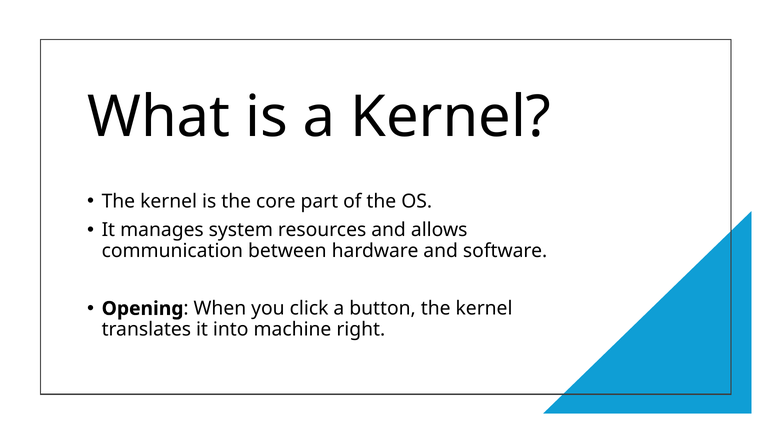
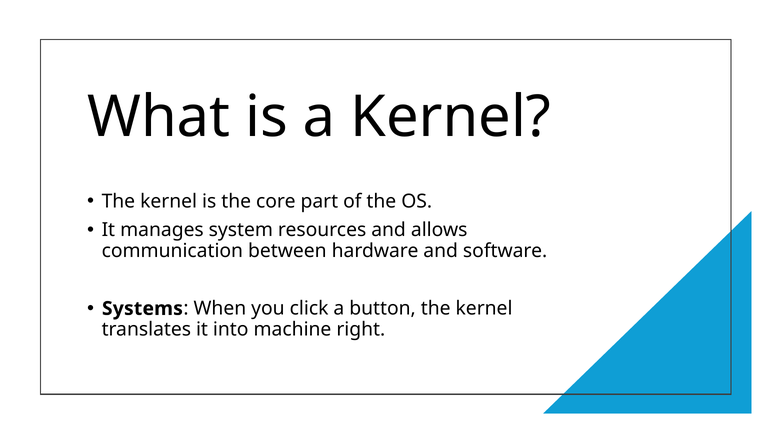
Opening: Opening -> Systems
